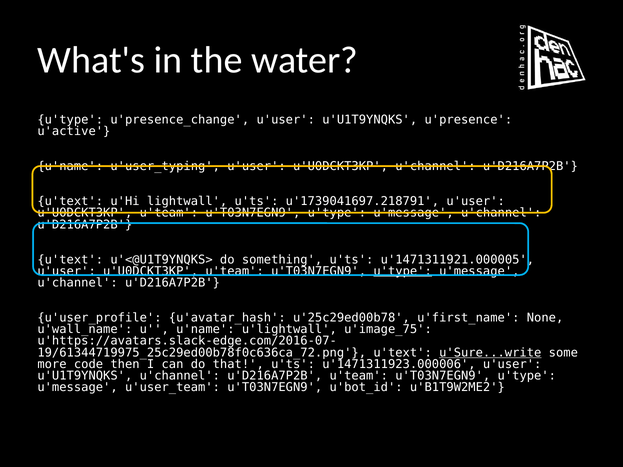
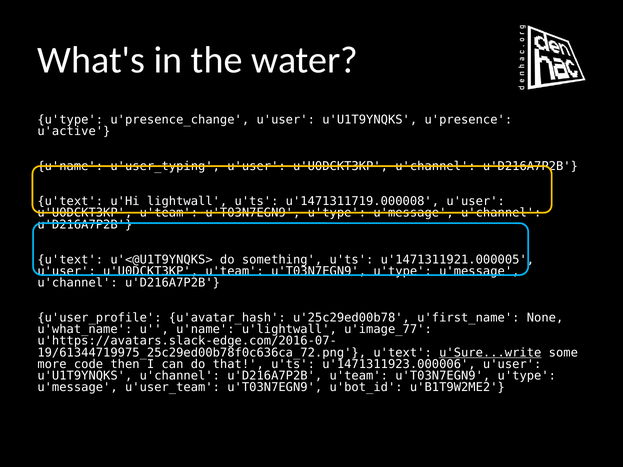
u'1739041697.218791: u'1739041697.218791 -> u'1471311719.000008
u'type at (403, 271) underline: present -> none
u'wall_name: u'wall_name -> u'what_name
u'image_75: u'image_75 -> u'image_77
